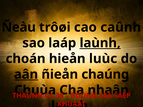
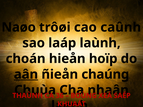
Ñeàu: Ñeàu -> Naøo
laùnh underline: present -> none
luùc: luùc -> hoïp
